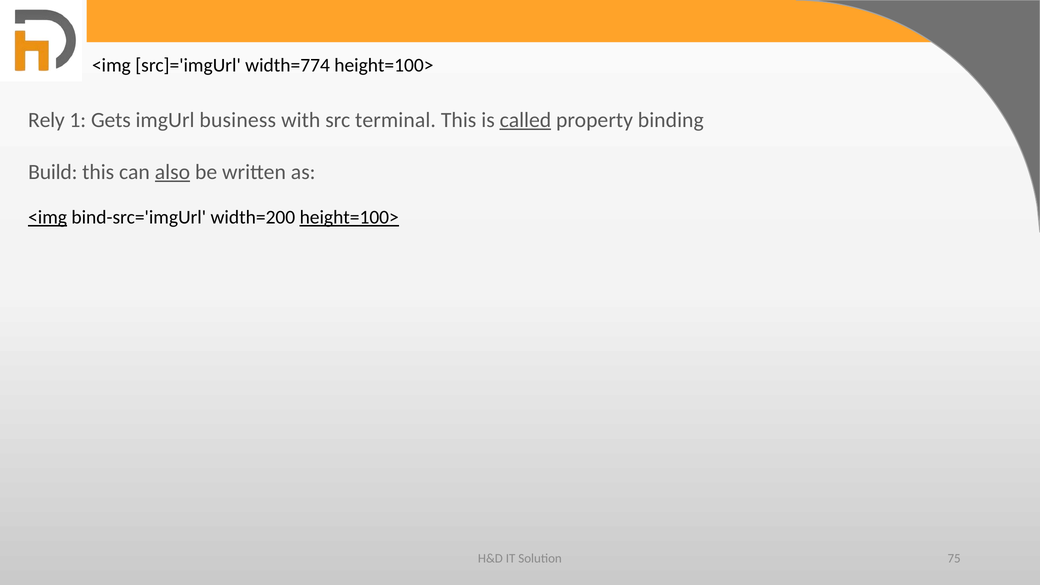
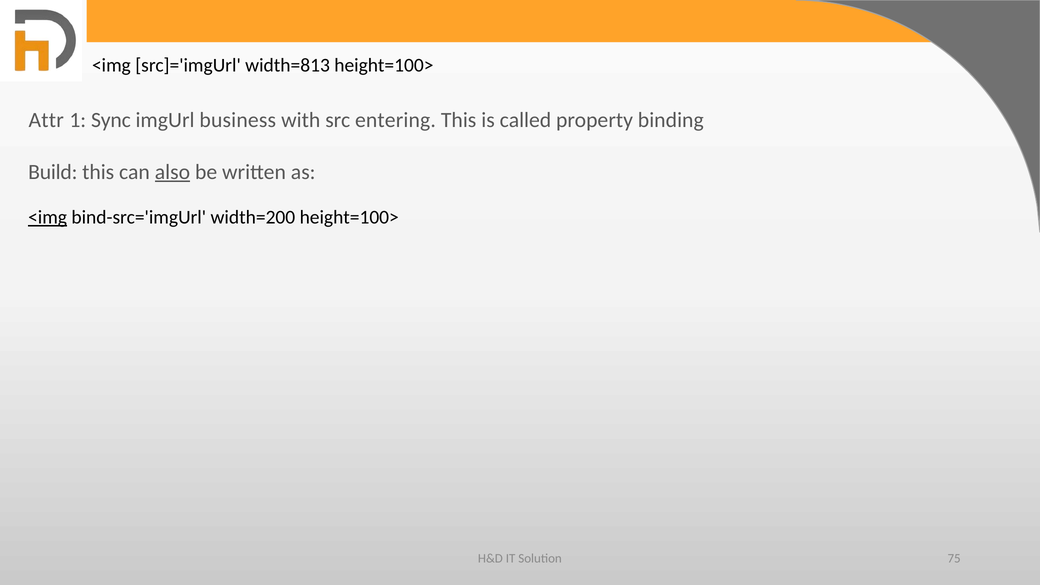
width=774: width=774 -> width=813
Rely: Rely -> Attr
Gets: Gets -> Sync
terminal: terminal -> entering
called underline: present -> none
height=100> at (349, 217) underline: present -> none
